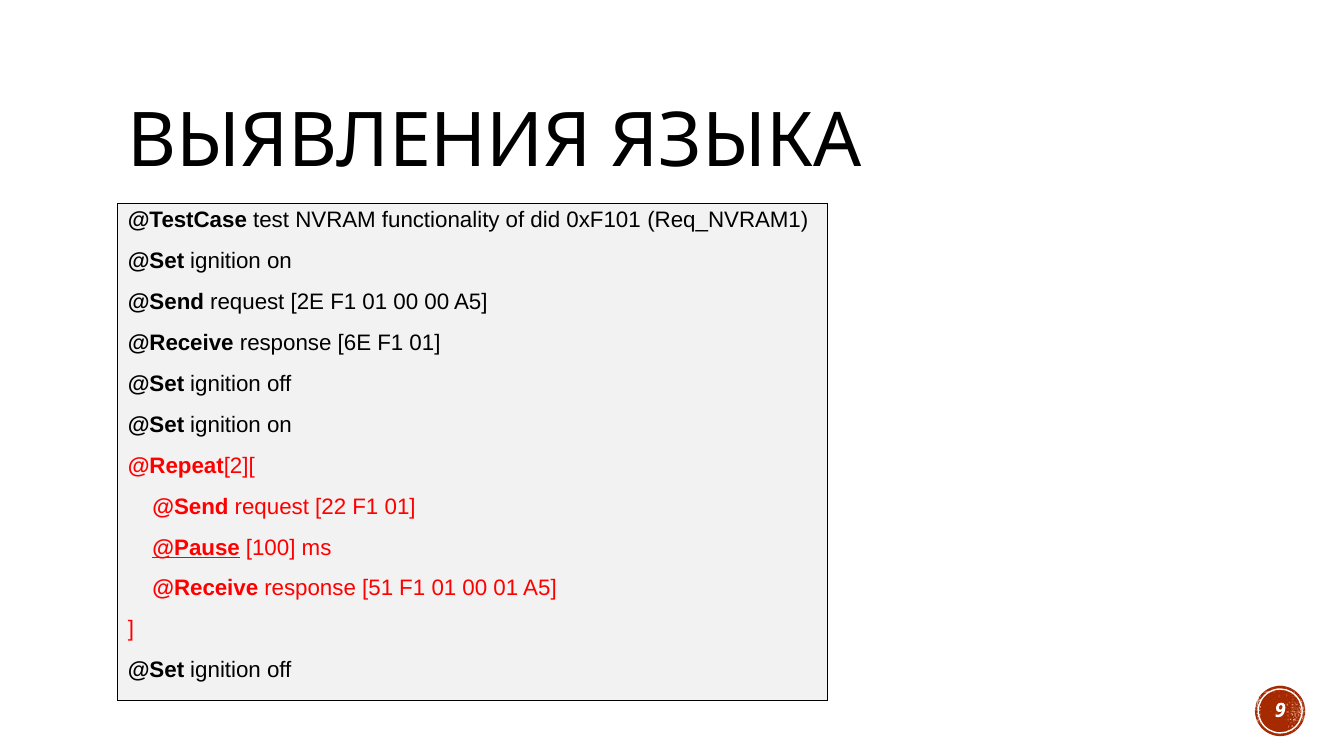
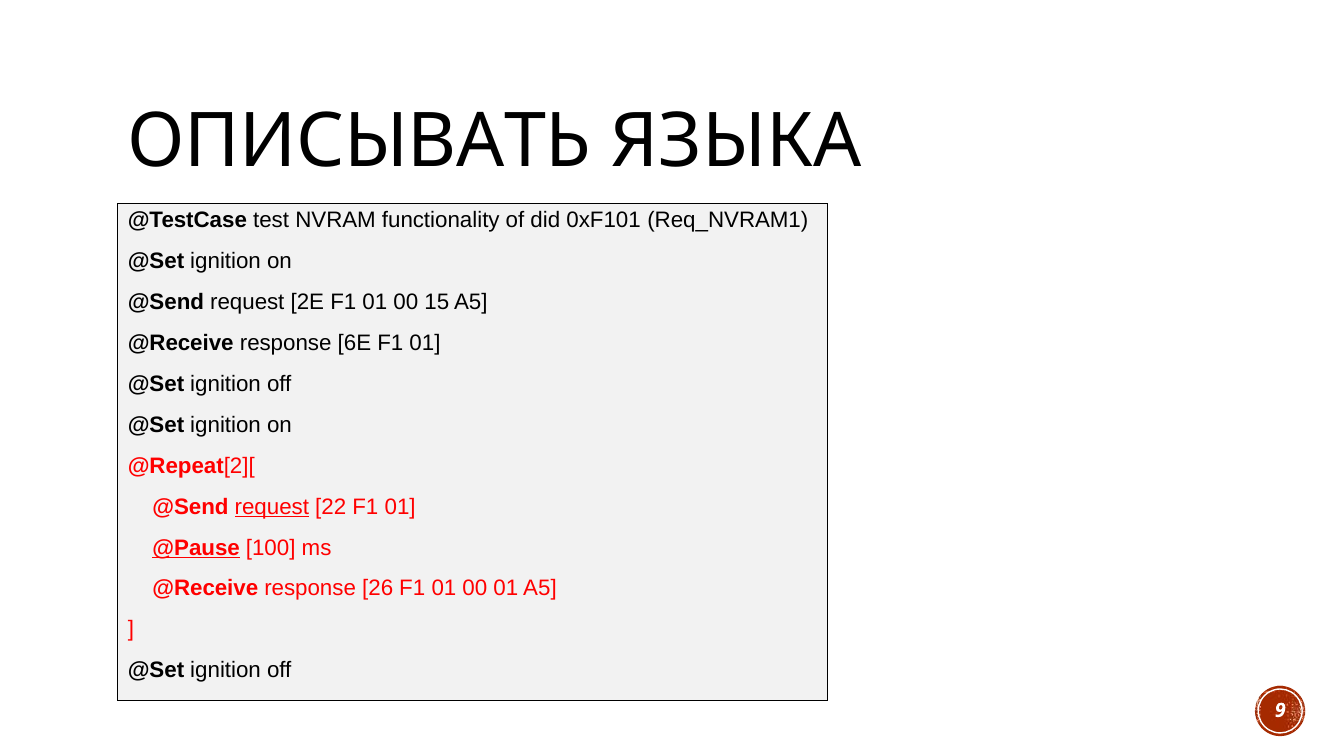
ВЫЯВЛЕНИЯ: ВЫЯВЛЕНИЯ -> ОПИСЫВАТЬ
00 00: 00 -> 15
request at (272, 507) underline: none -> present
51: 51 -> 26
